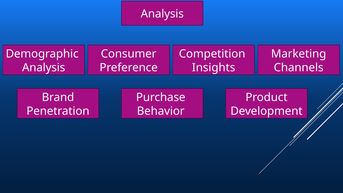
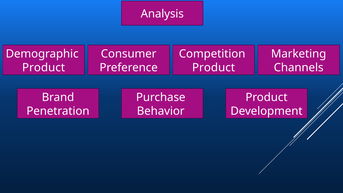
Analysis at (44, 68): Analysis -> Product
Insights at (214, 68): Insights -> Product
